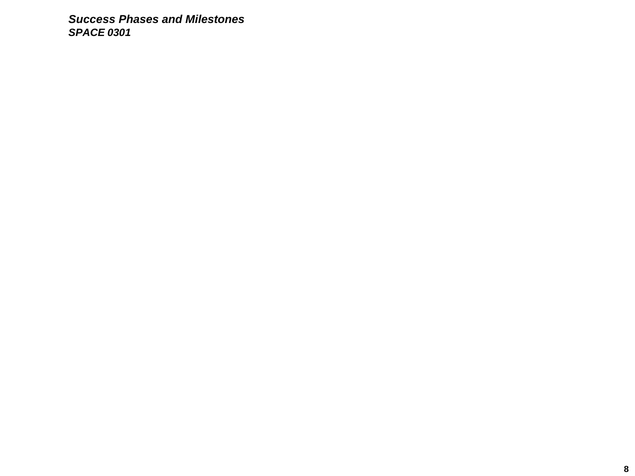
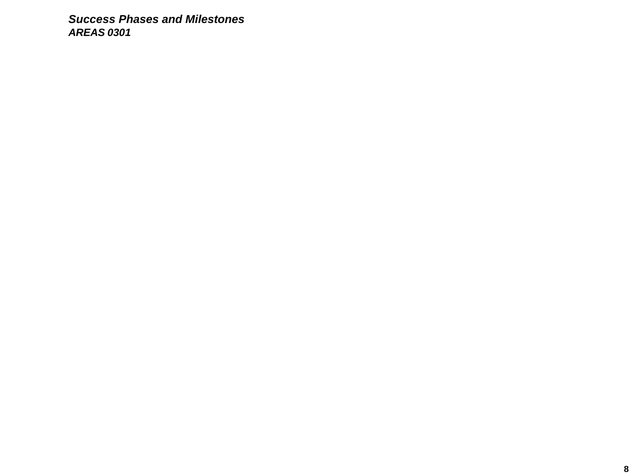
SPACE: SPACE -> AREAS
